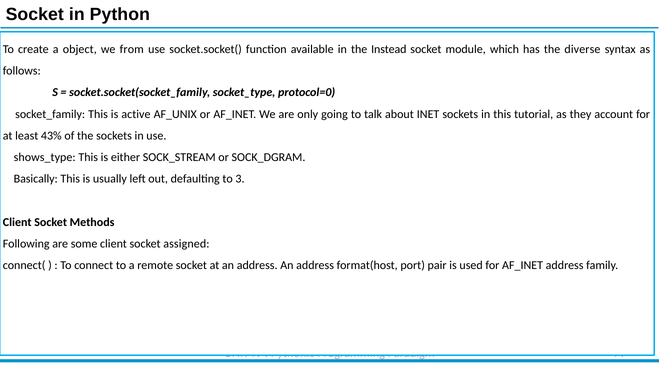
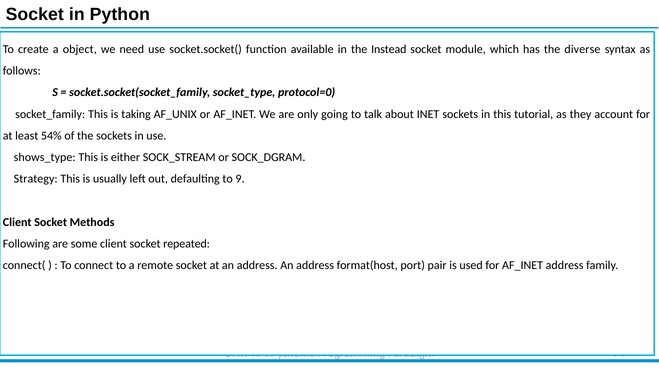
from: from -> need
active: active -> taking
43%: 43% -> 54%
Basically: Basically -> Strategy
3: 3 -> 9
assigned: assigned -> repeated
